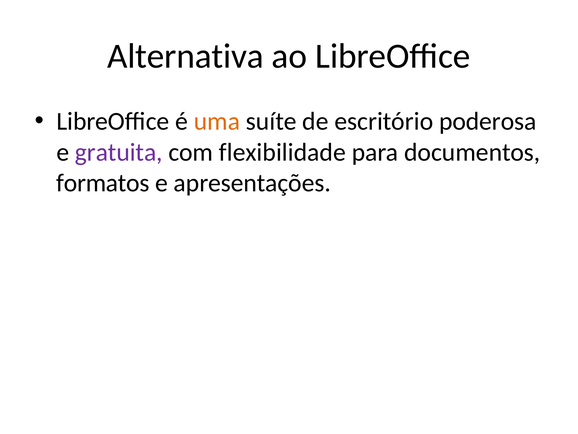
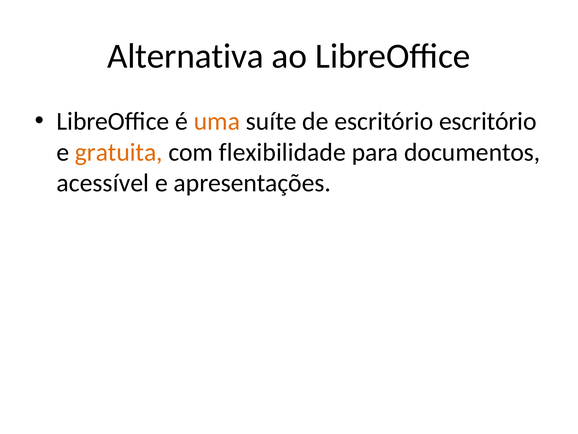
escritório poderosa: poderosa -> escritório
gratuita colour: purple -> orange
formatos: formatos -> acessível
